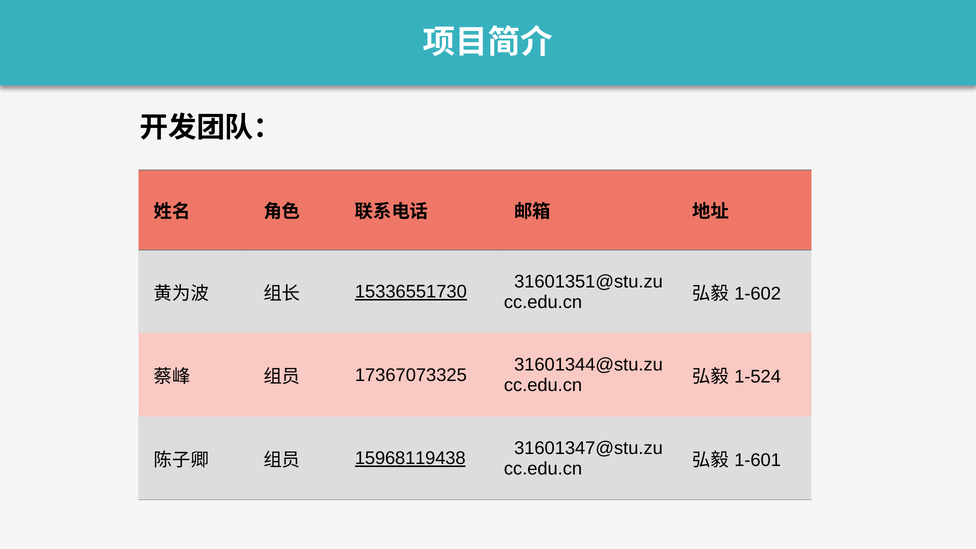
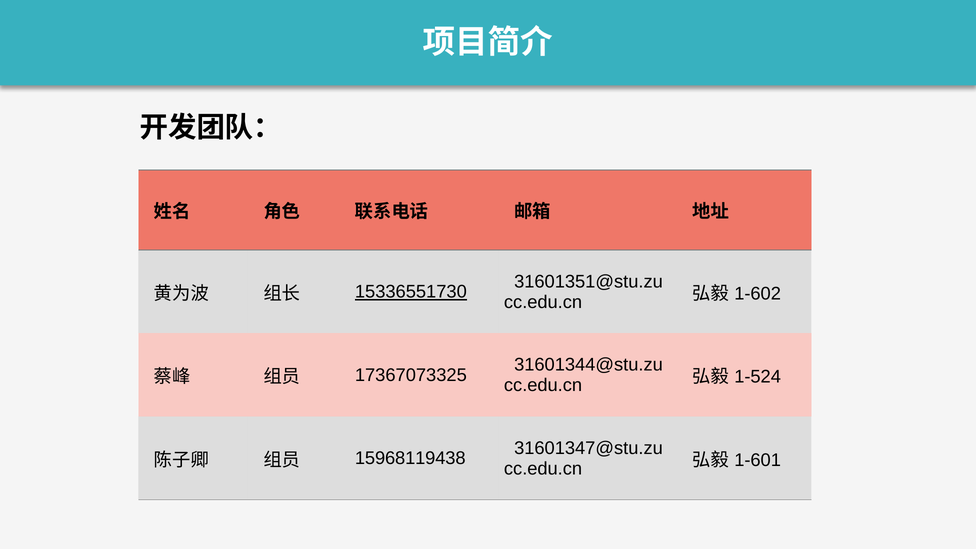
15968119438 underline: present -> none
